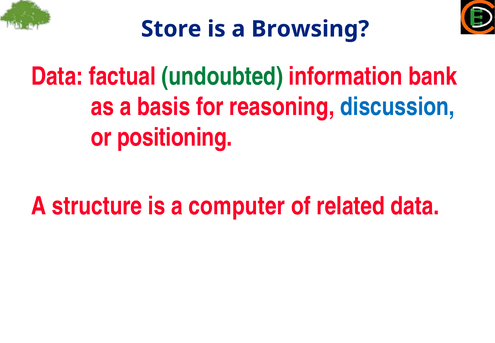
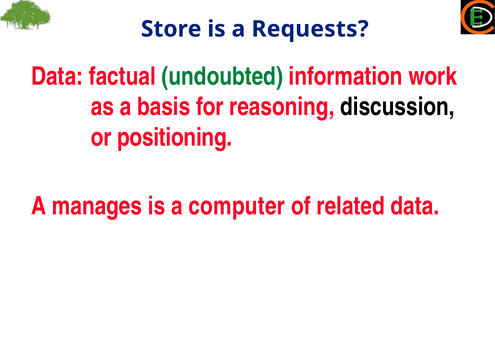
Browsing: Browsing -> Requests
bank: bank -> work
discussion colour: blue -> black
structure: structure -> manages
